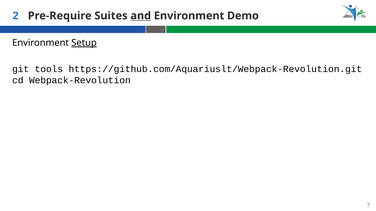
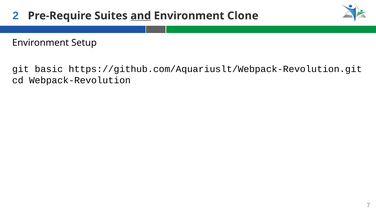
Demo: Demo -> Clone
Setup underline: present -> none
tools: tools -> basic
